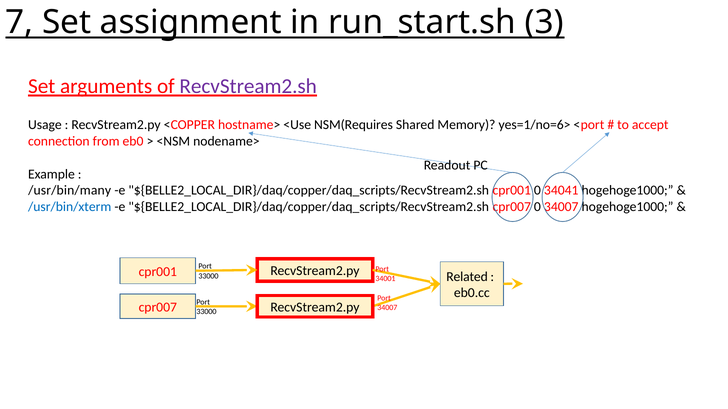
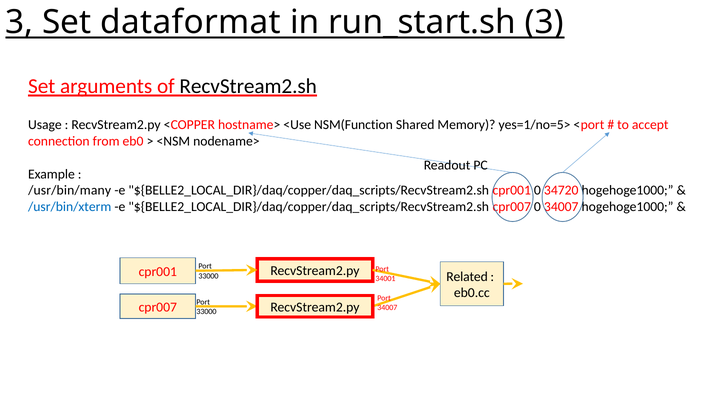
7 at (19, 22): 7 -> 3
assignment: assignment -> dataformat
RecvStream2.sh colour: purple -> black
NSM(Requires: NSM(Requires -> NSM(Function
yes=1/no=6>: yes=1/no=6> -> yes=1/no=5>
34041: 34041 -> 34720
